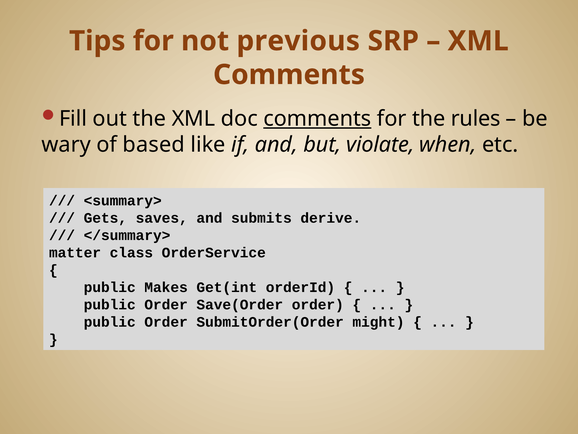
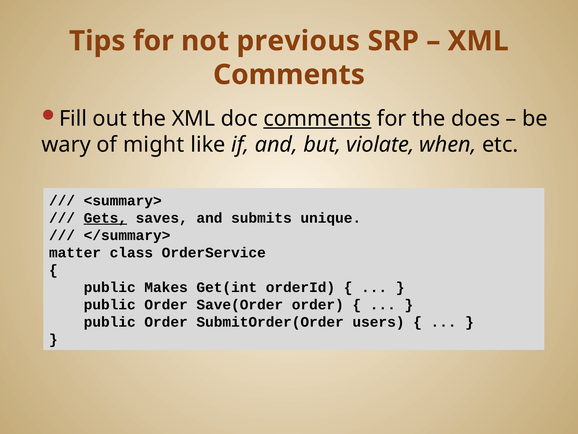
rules: rules -> does
based: based -> might
Gets underline: none -> present
derive: derive -> unique
might: might -> users
